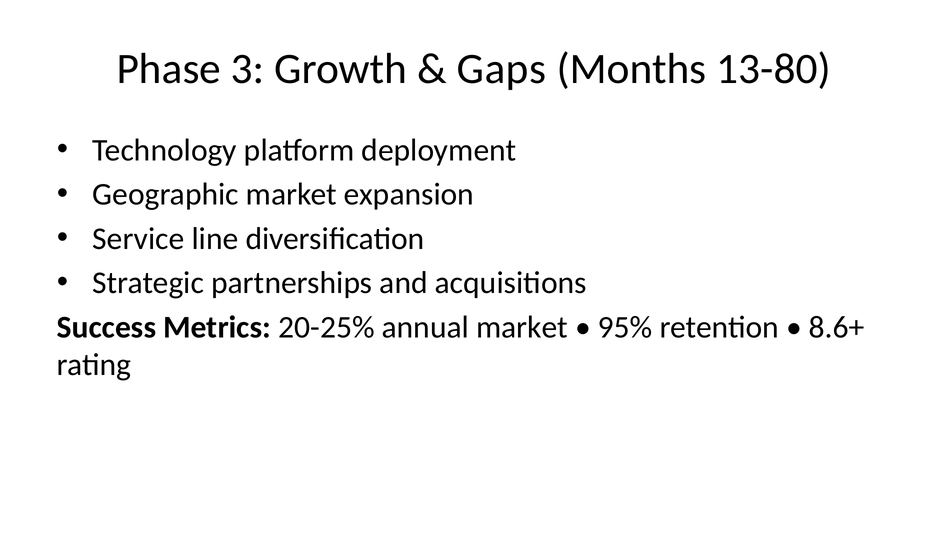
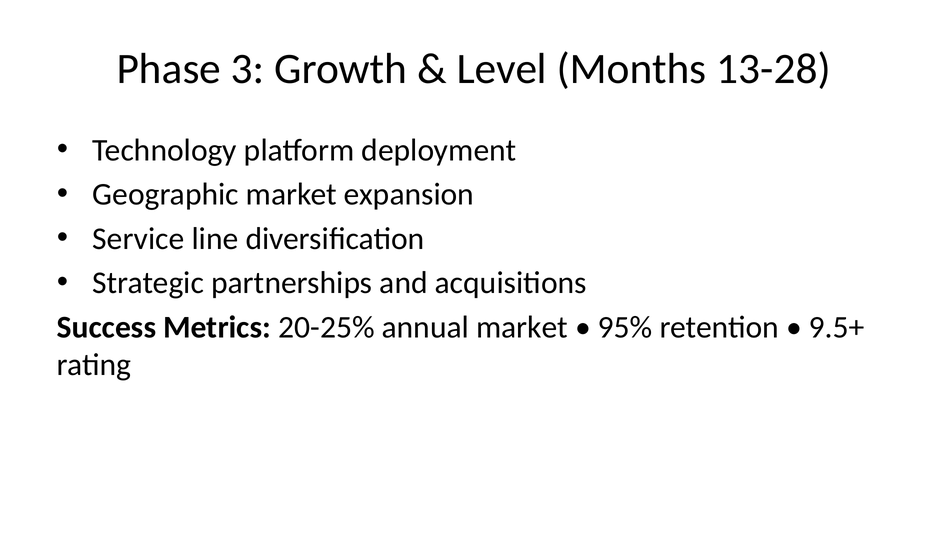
Gaps: Gaps -> Level
13-80: 13-80 -> 13-28
8.6+: 8.6+ -> 9.5+
